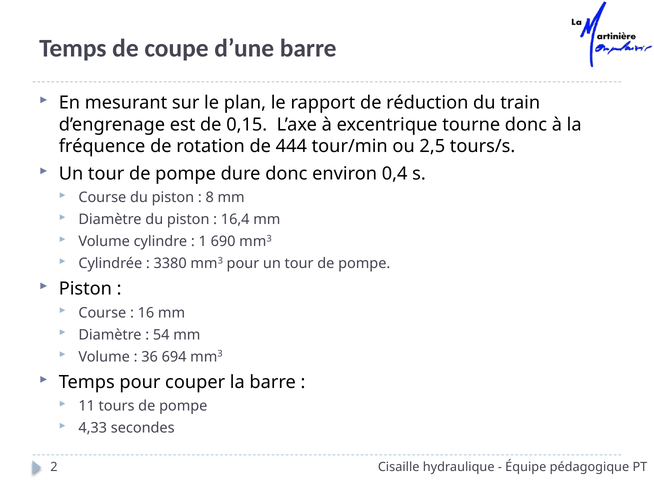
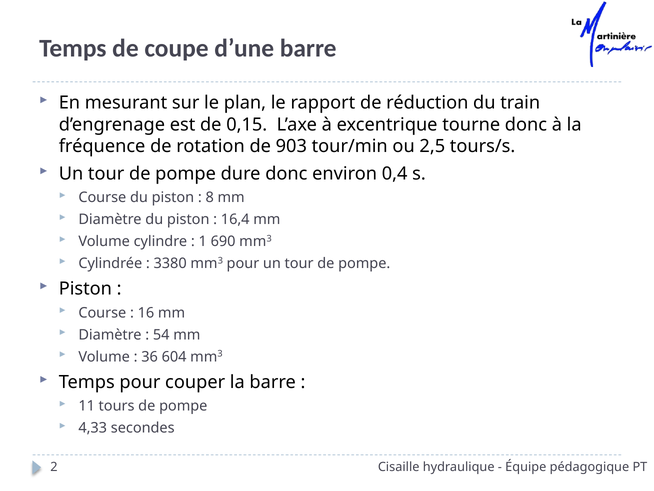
444: 444 -> 903
694: 694 -> 604
